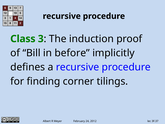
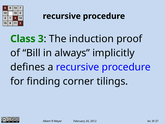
before: before -> always
